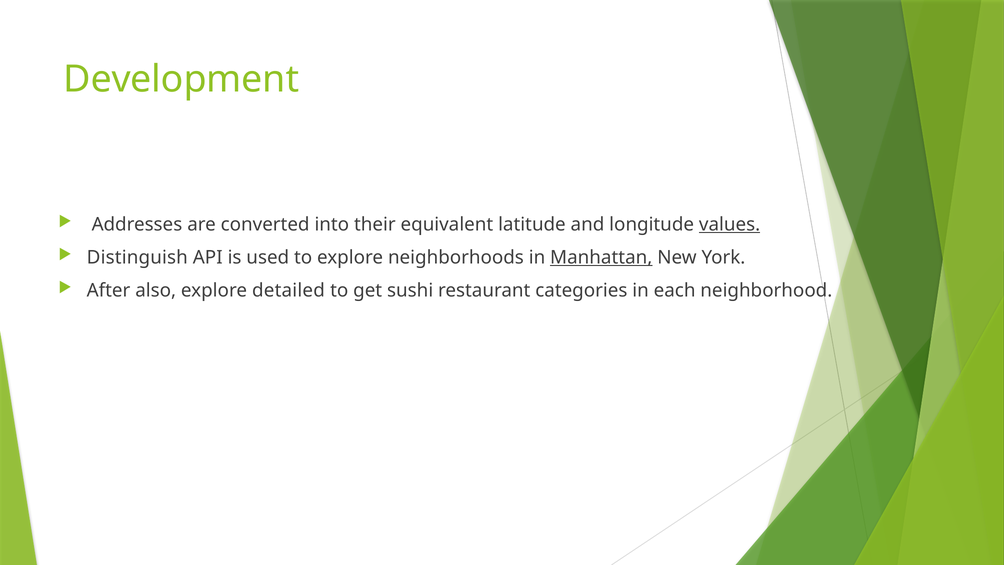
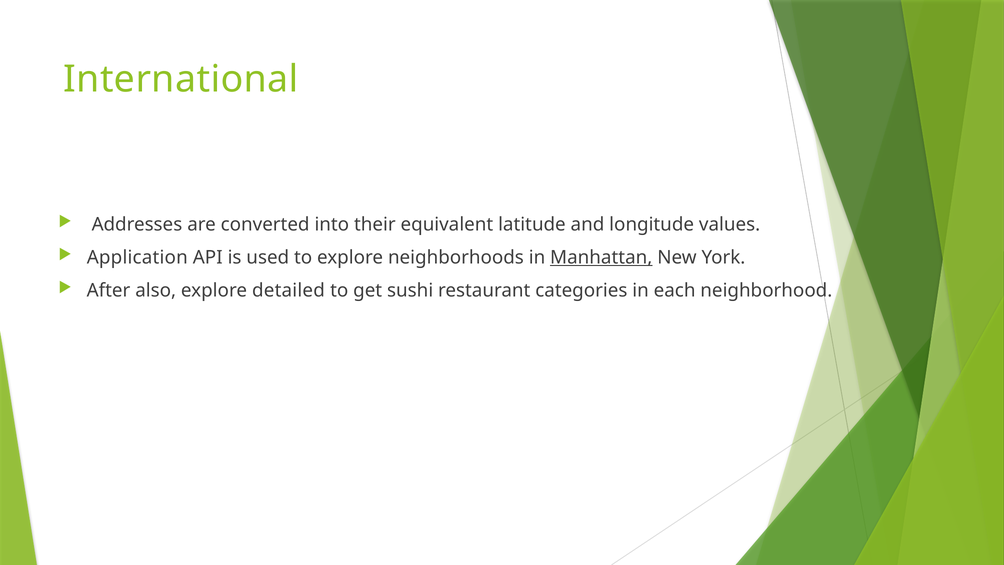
Development: Development -> International
values underline: present -> none
Distinguish: Distinguish -> Application
